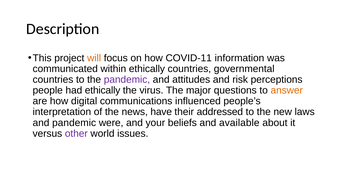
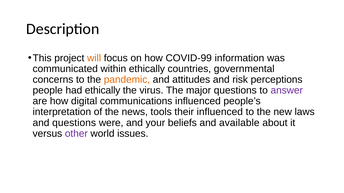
COVID-11: COVID-11 -> COVID-99
countries at (53, 80): countries -> concerns
pandemic at (127, 80) colour: purple -> orange
answer colour: orange -> purple
have: have -> tools
their addressed: addressed -> influenced
and pandemic: pandemic -> questions
